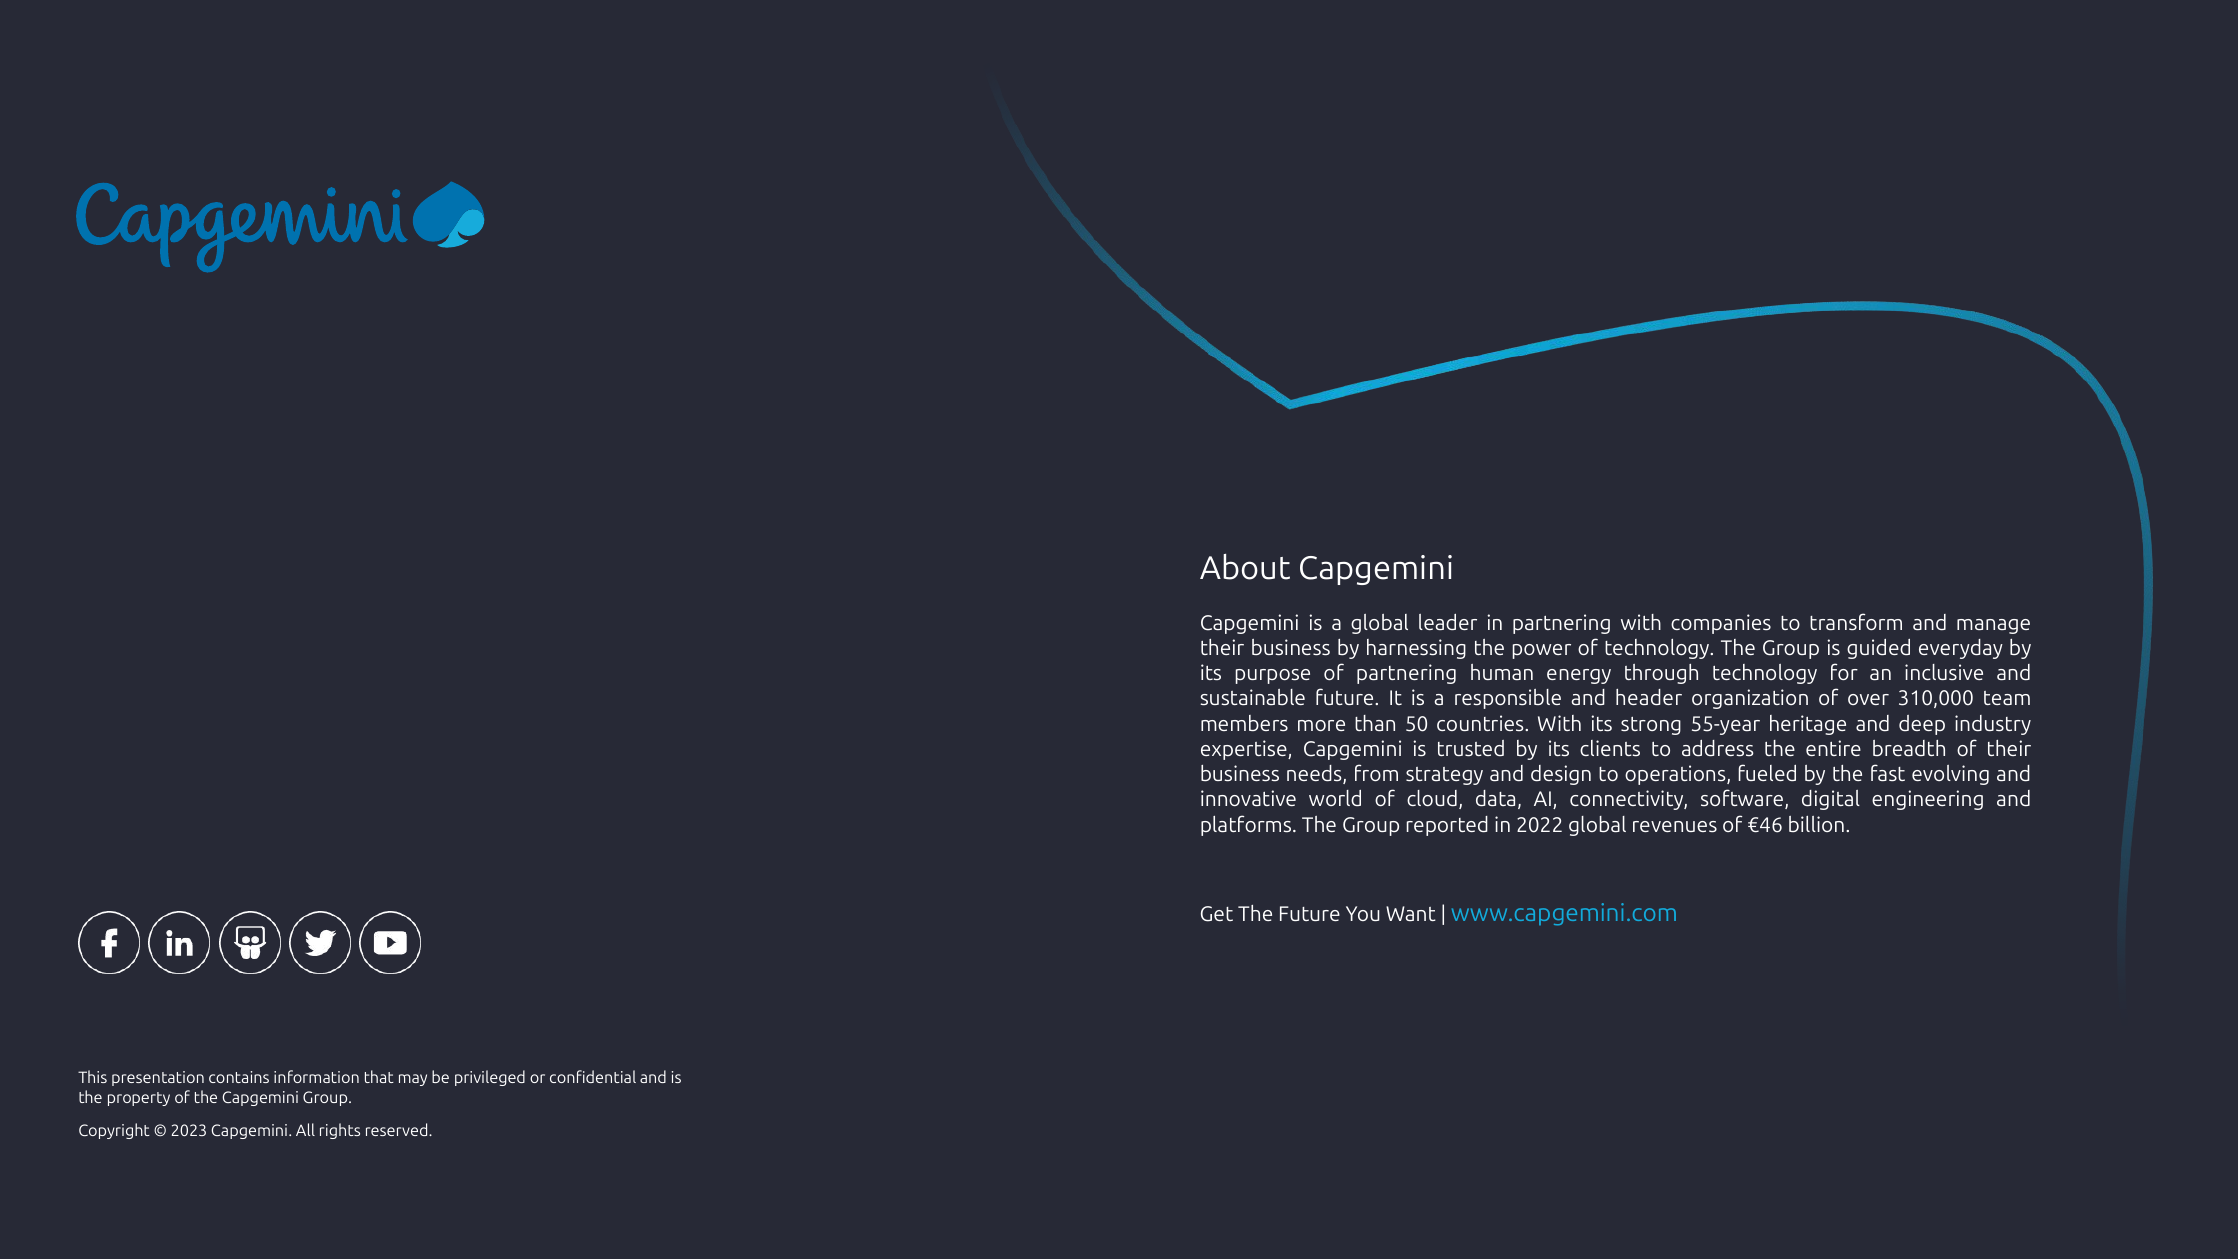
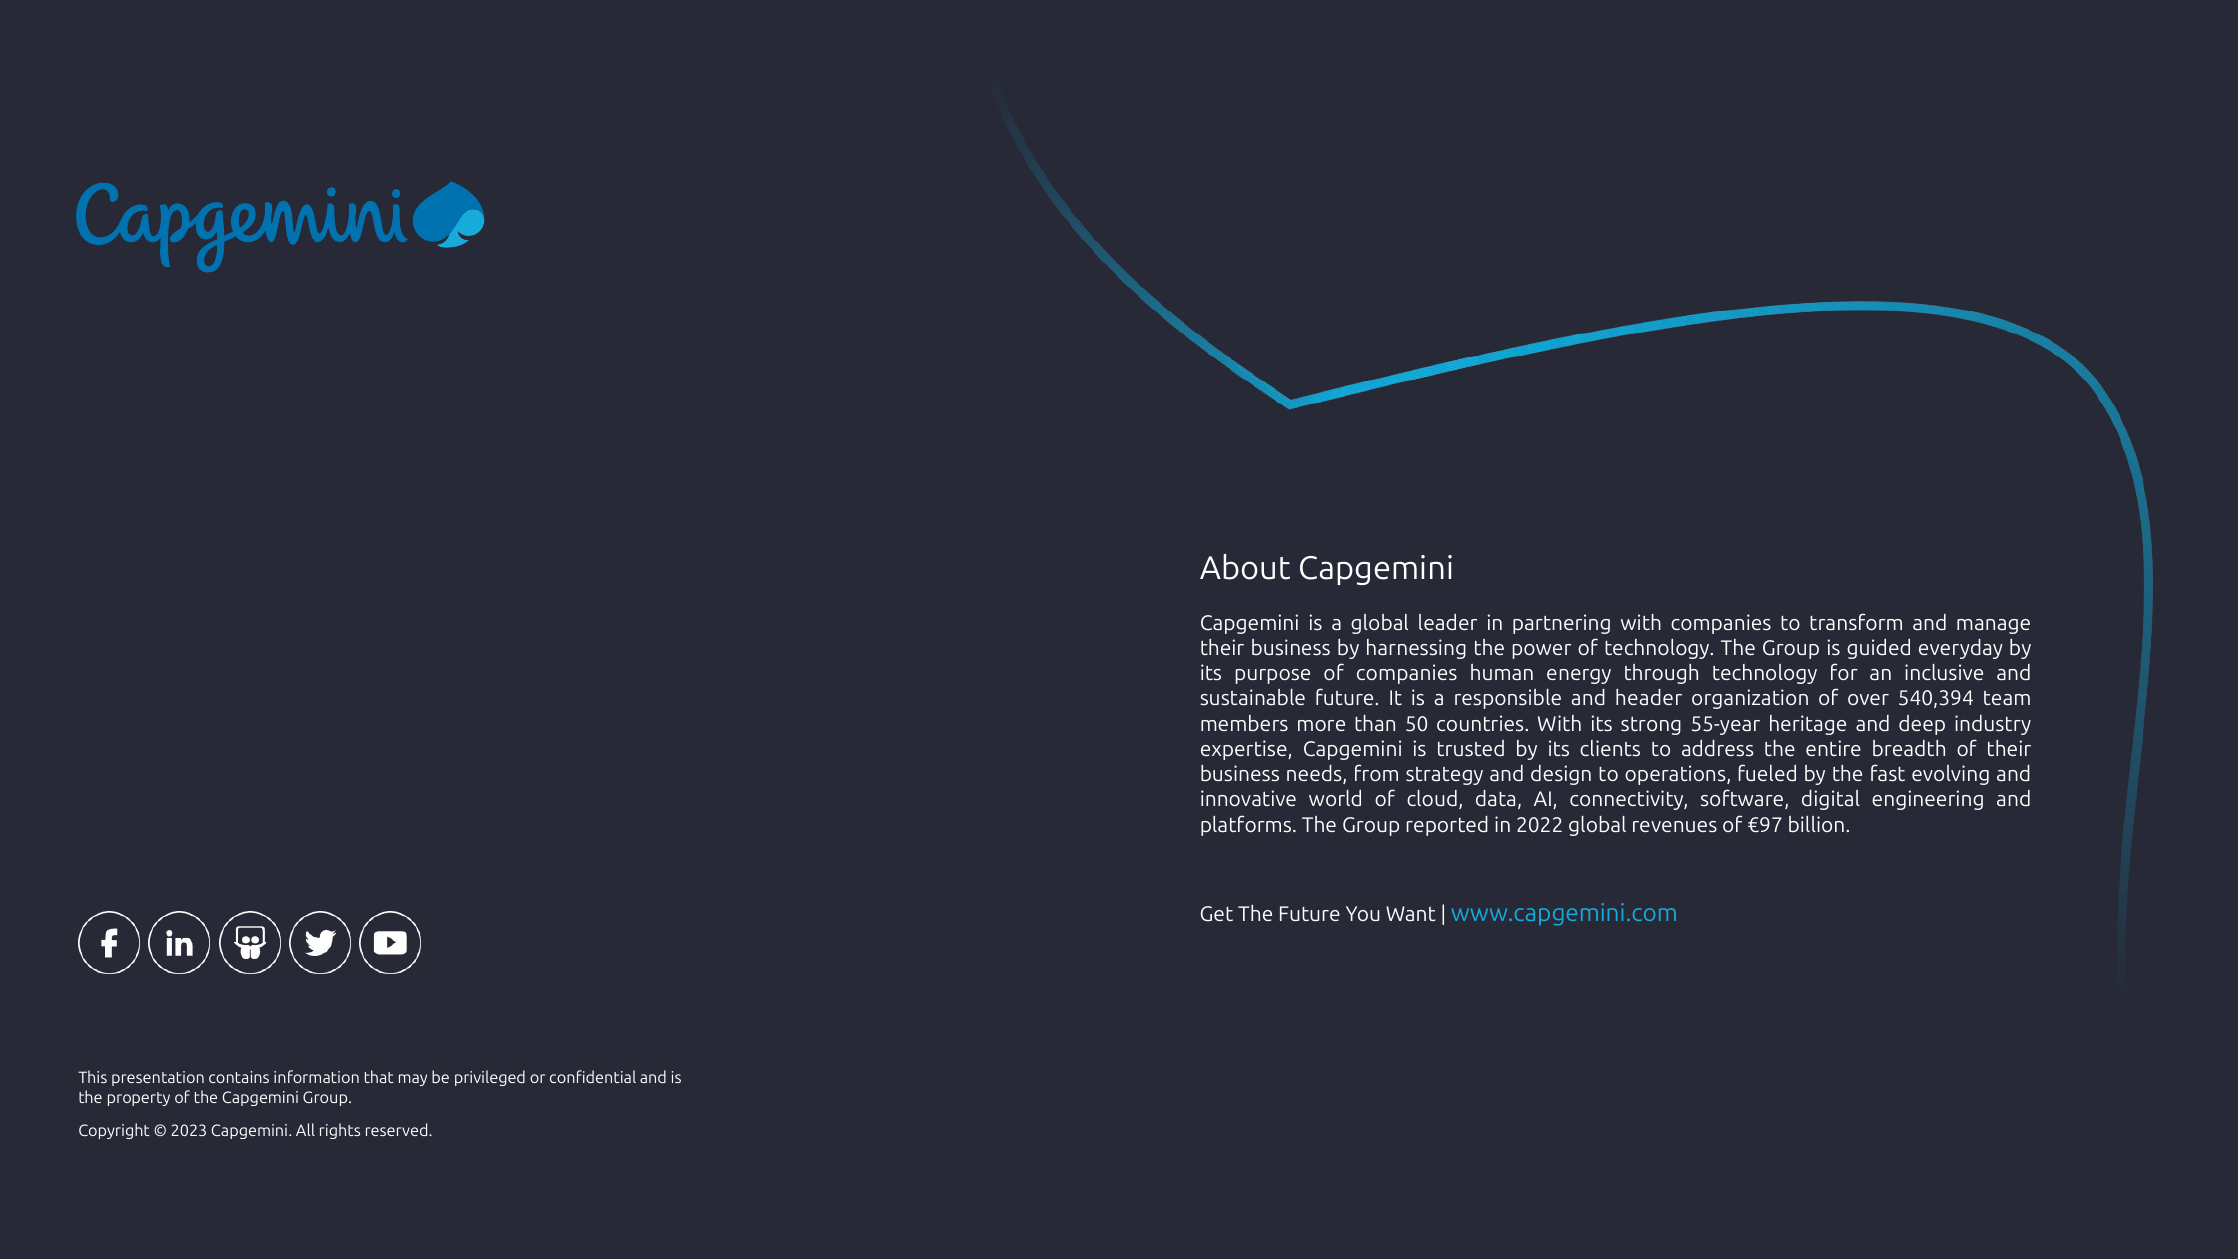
of partnering: partnering -> companies
310,000: 310,000 -> 540,394
€46: €46 -> €97
